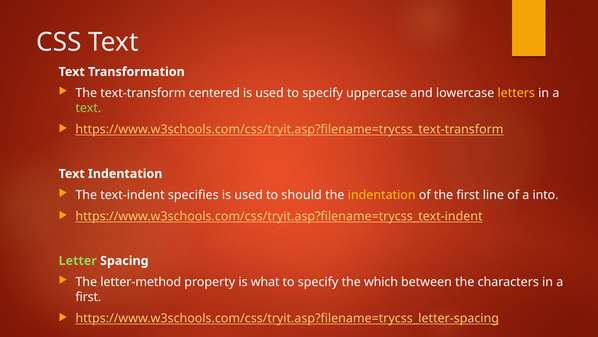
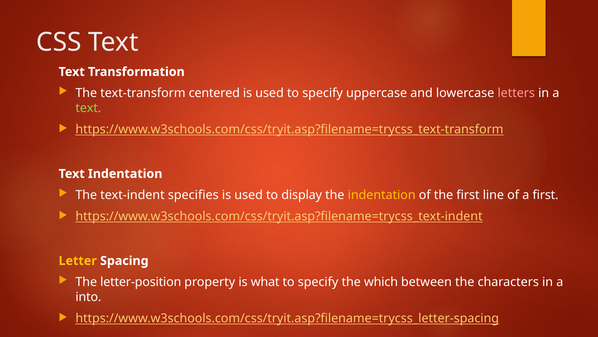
letters colour: yellow -> pink
should: should -> display
a into: into -> first
Letter colour: light green -> yellow
letter-method: letter-method -> letter-position
first at (88, 296): first -> into
